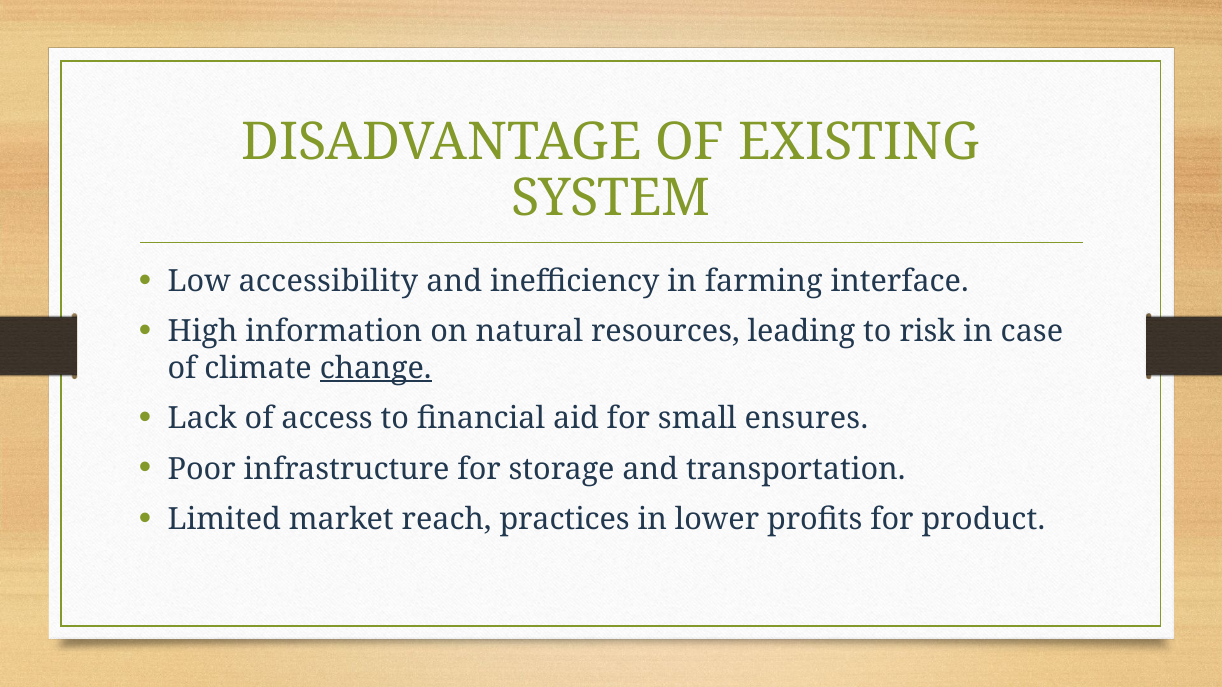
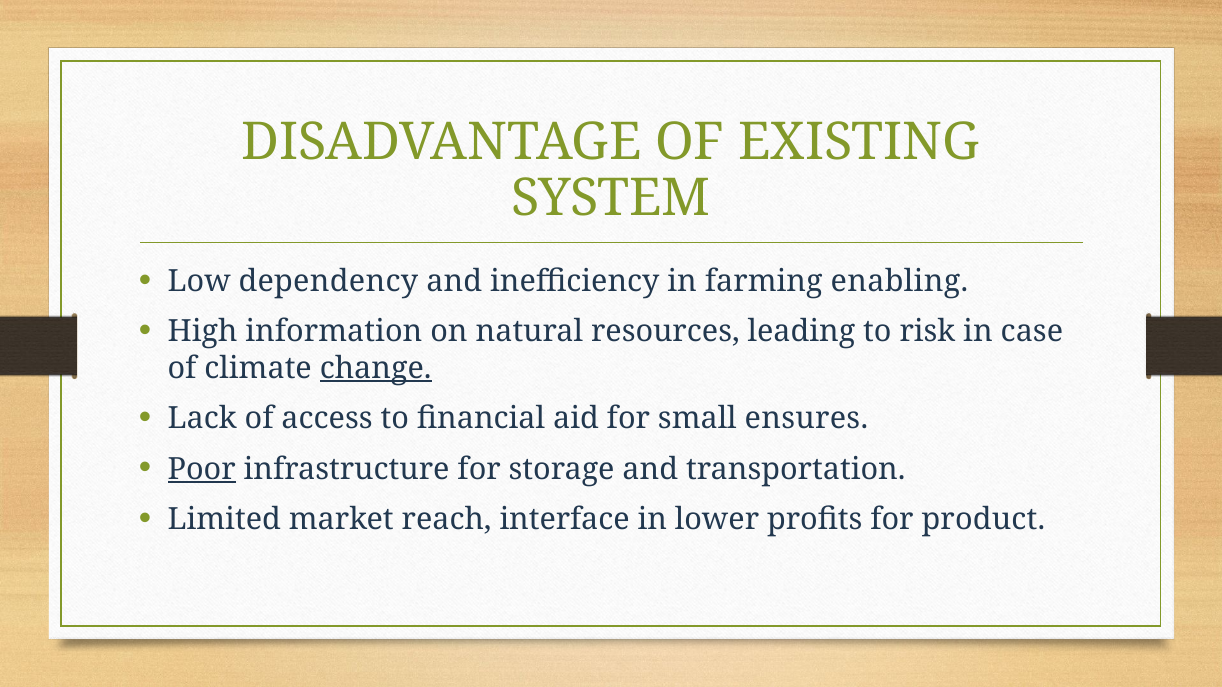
accessibility: accessibility -> dependency
interface: interface -> enabling
Poor underline: none -> present
practices: practices -> interface
